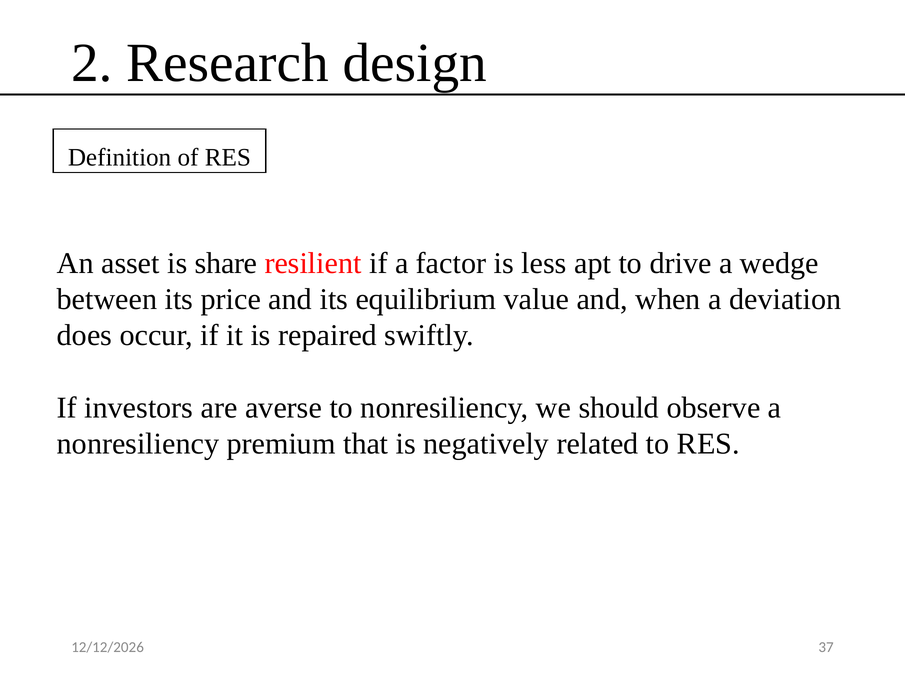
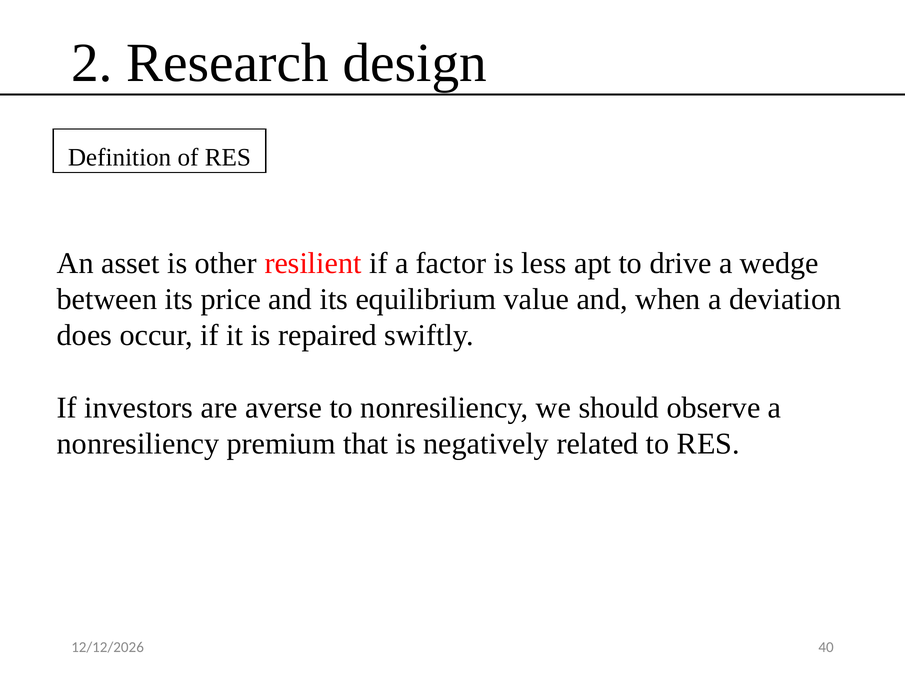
share: share -> other
37: 37 -> 40
